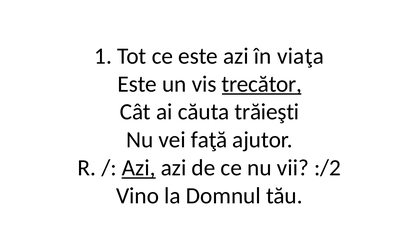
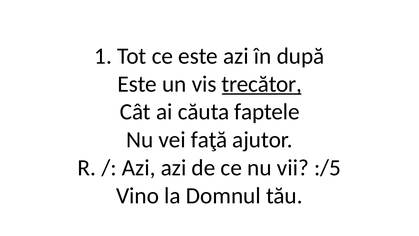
viaţa: viaţa -> după
trăieşti: trăieşti -> faptele
Azi at (139, 168) underline: present -> none
:/2: :/2 -> :/5
